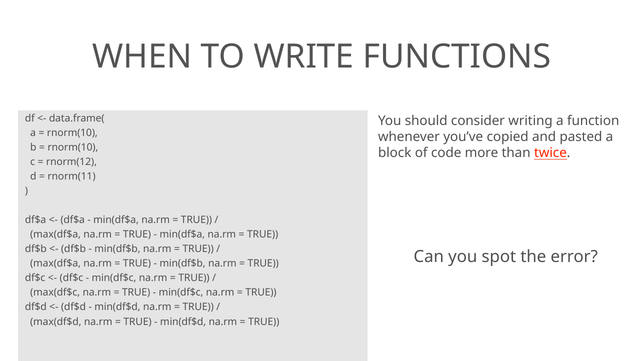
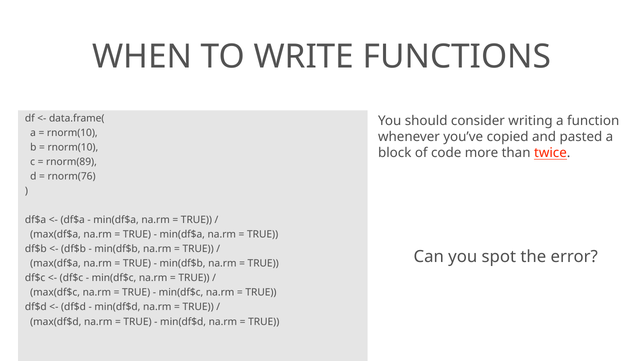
rnorm(12: rnorm(12 -> rnorm(89
rnorm(11: rnorm(11 -> rnorm(76
